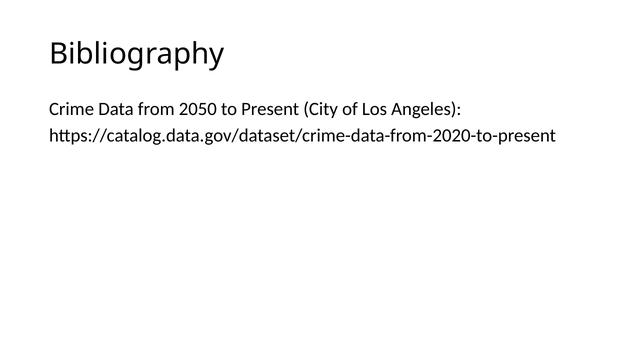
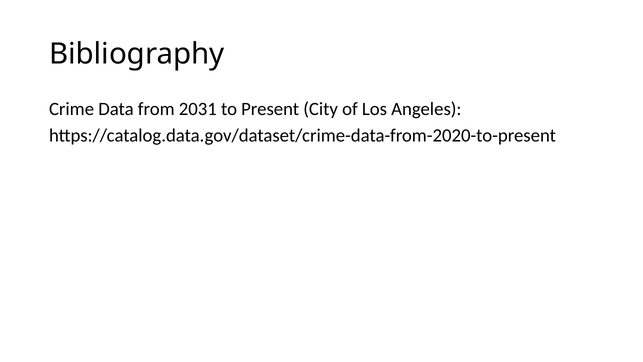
2050: 2050 -> 2031
